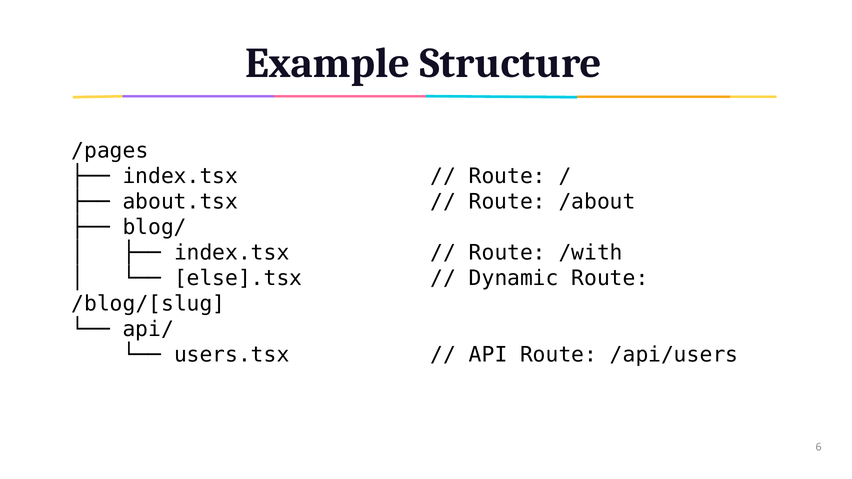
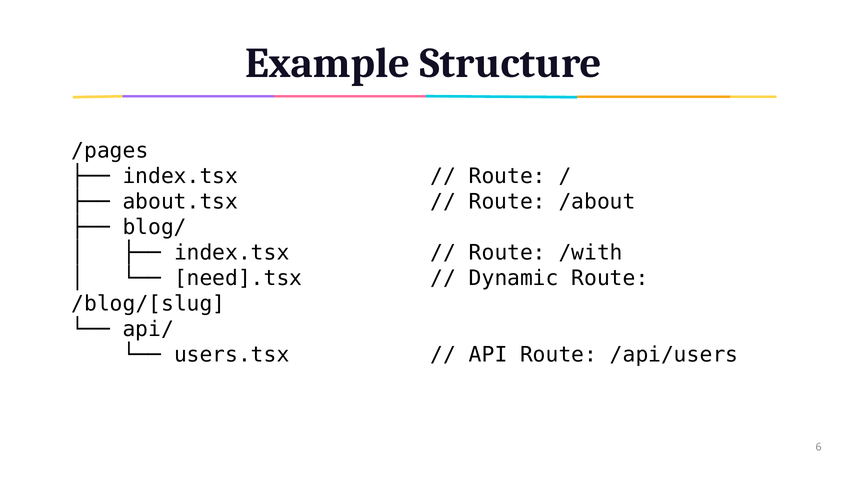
else].tsx: else].tsx -> need].tsx
